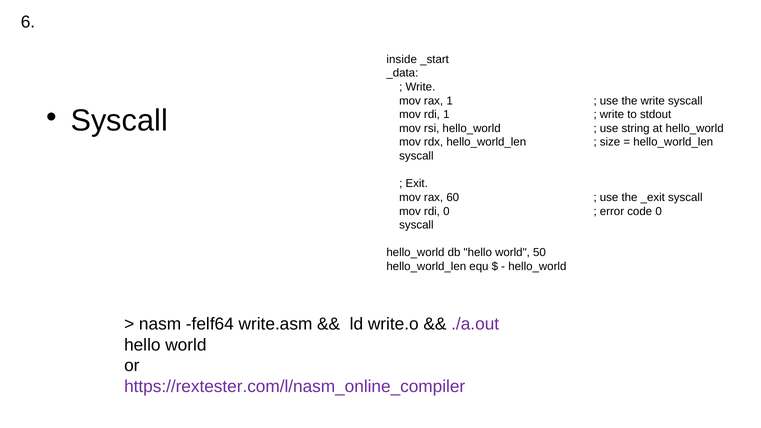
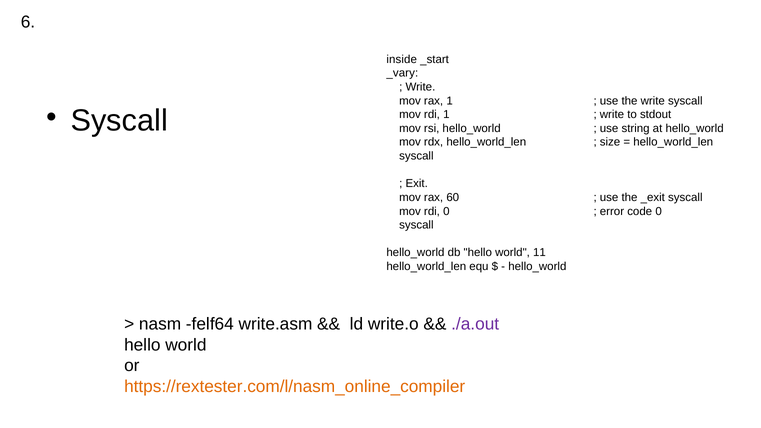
_data: _data -> _vary
50: 50 -> 11
https://rextester.com/l/nasm_online_compiler colour: purple -> orange
